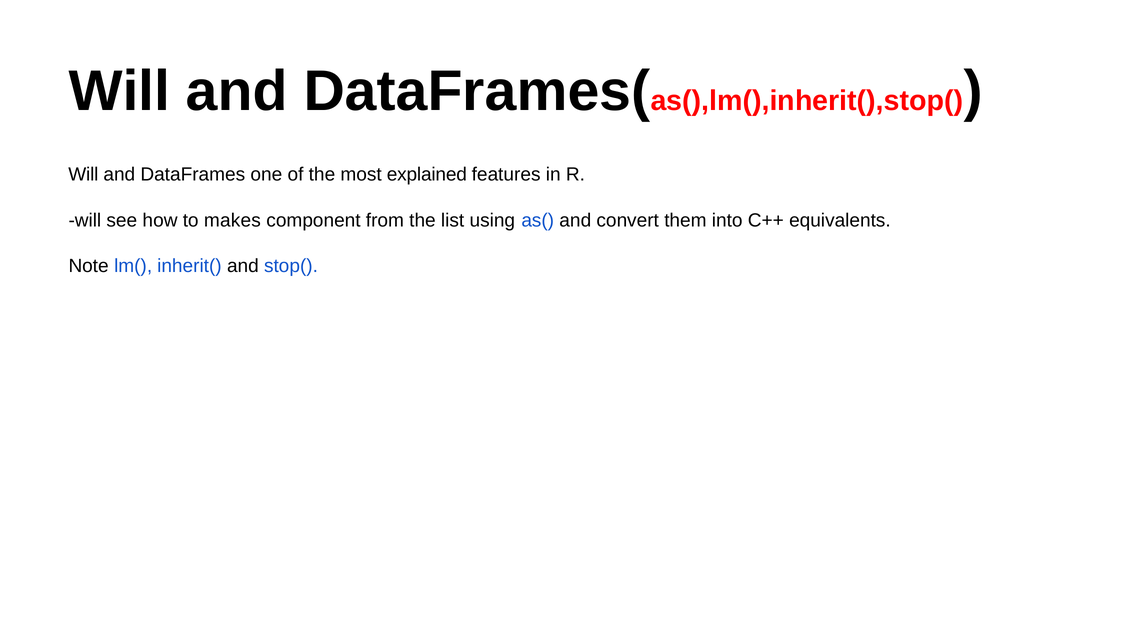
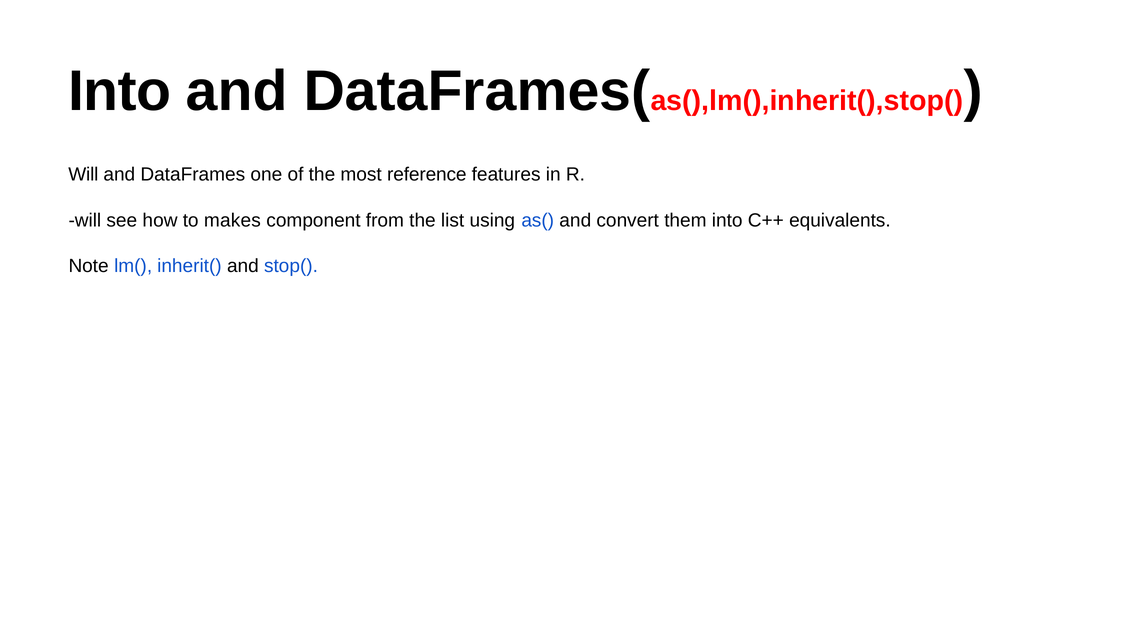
Will at (119, 91): Will -> Into
explained: explained -> reference
